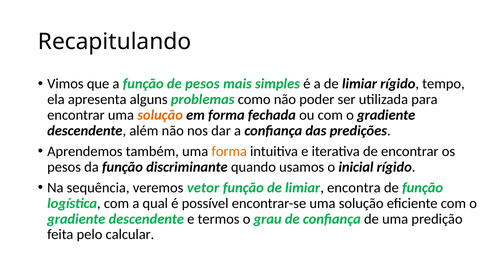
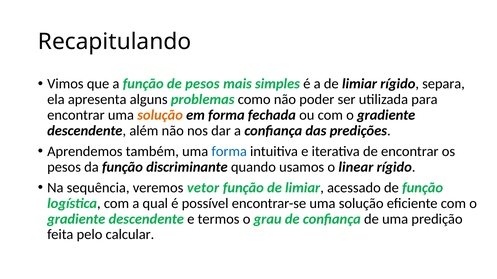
tempo: tempo -> separa
forma at (229, 152) colour: orange -> blue
inicial: inicial -> linear
encontra: encontra -> acessado
